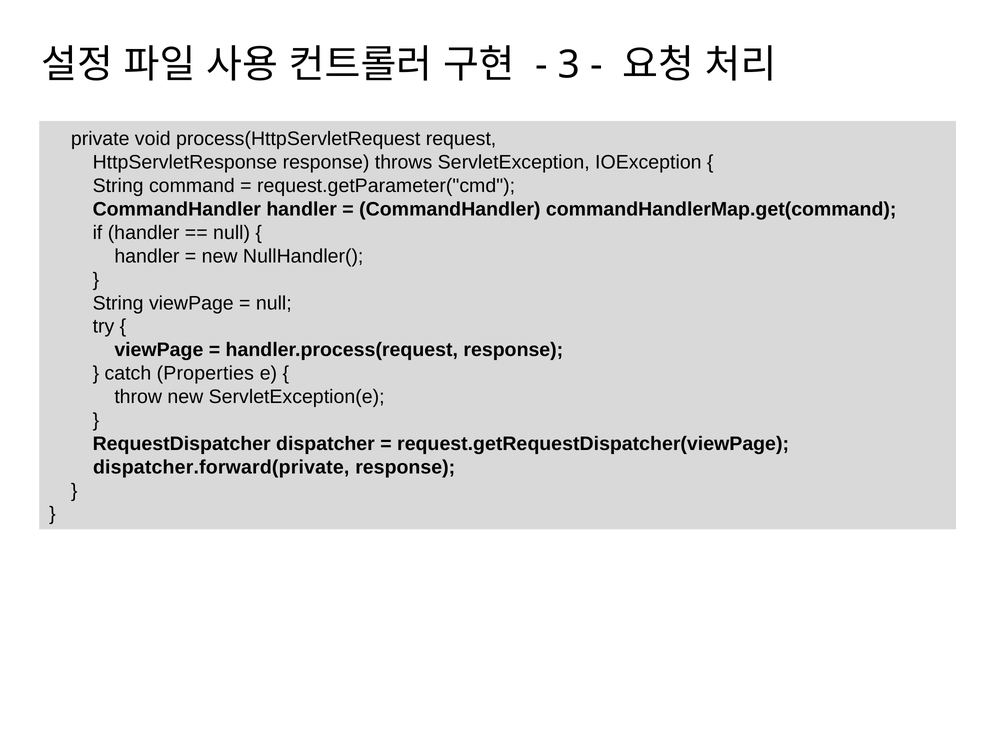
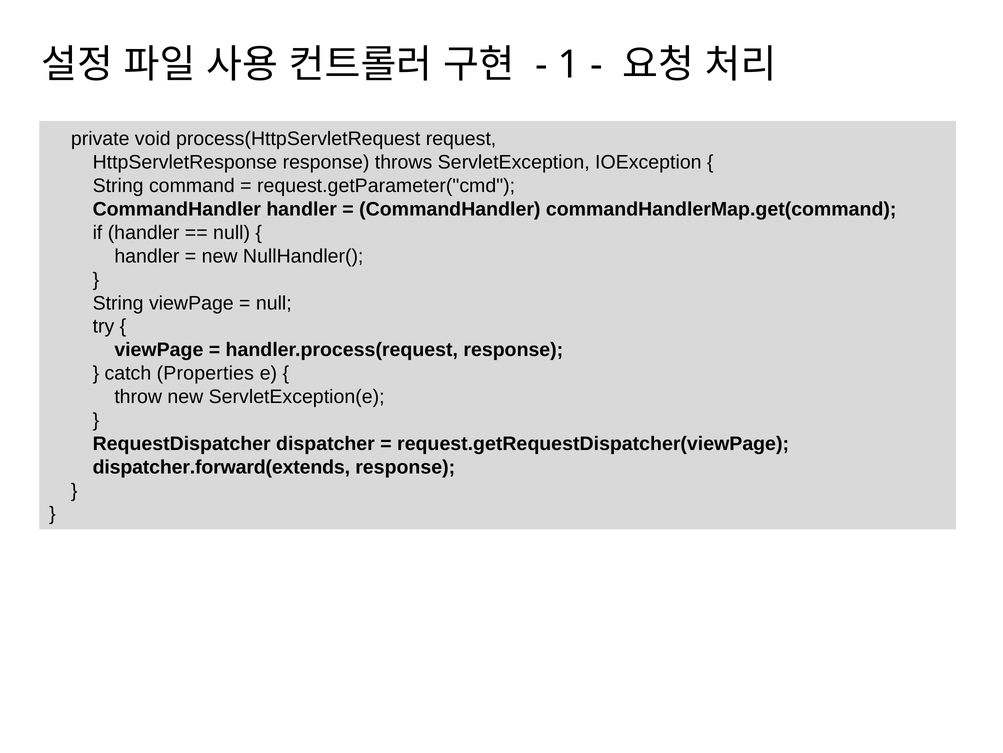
3: 3 -> 1
dispatcher.forward(private: dispatcher.forward(private -> dispatcher.forward(extends
